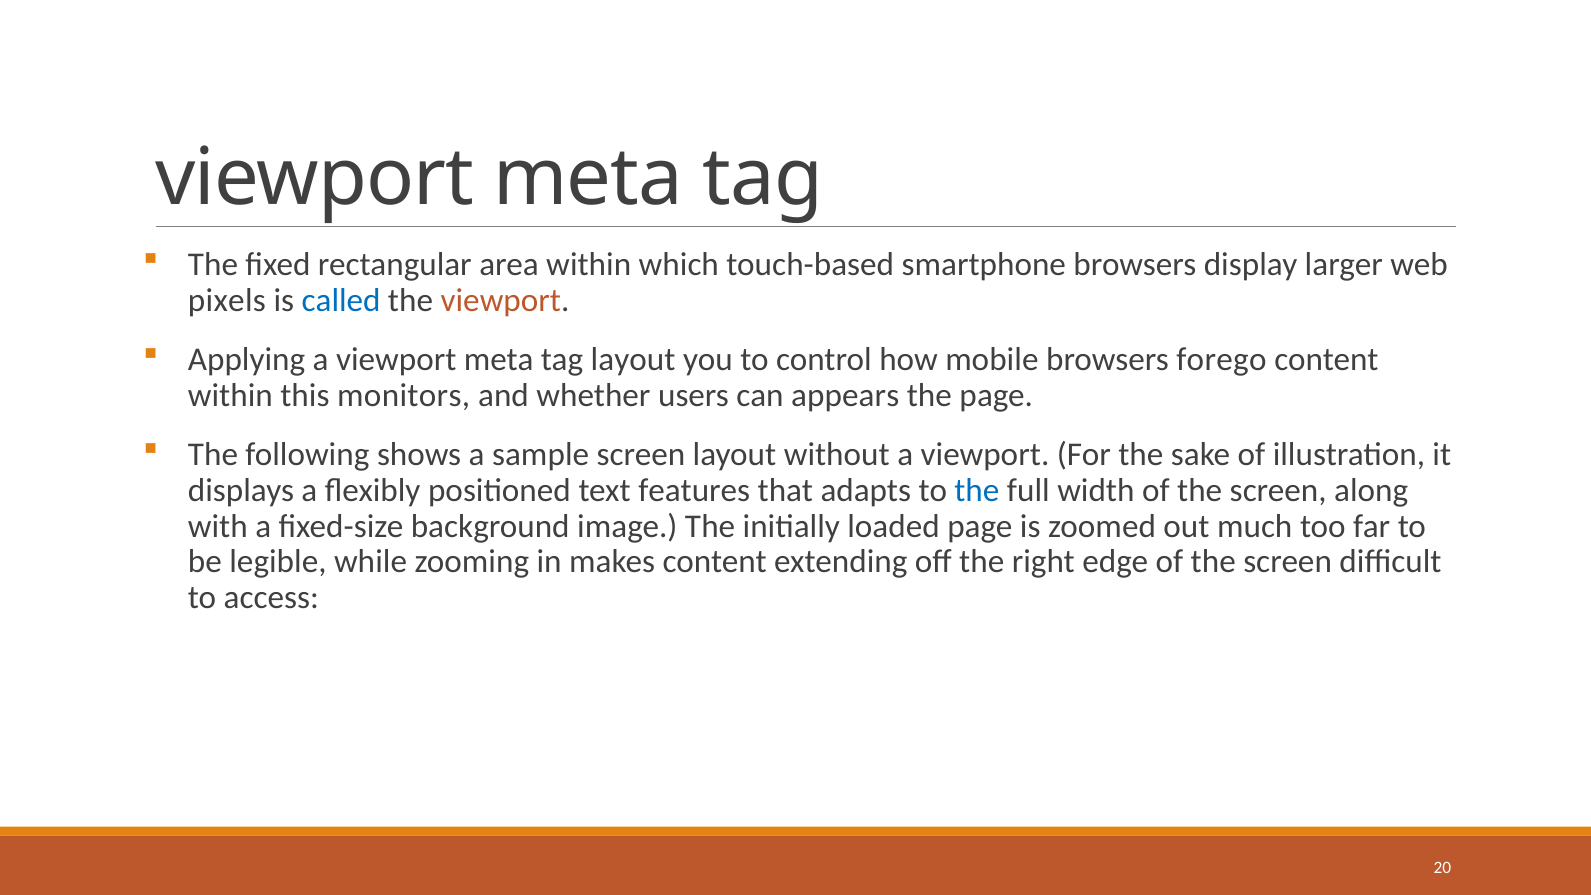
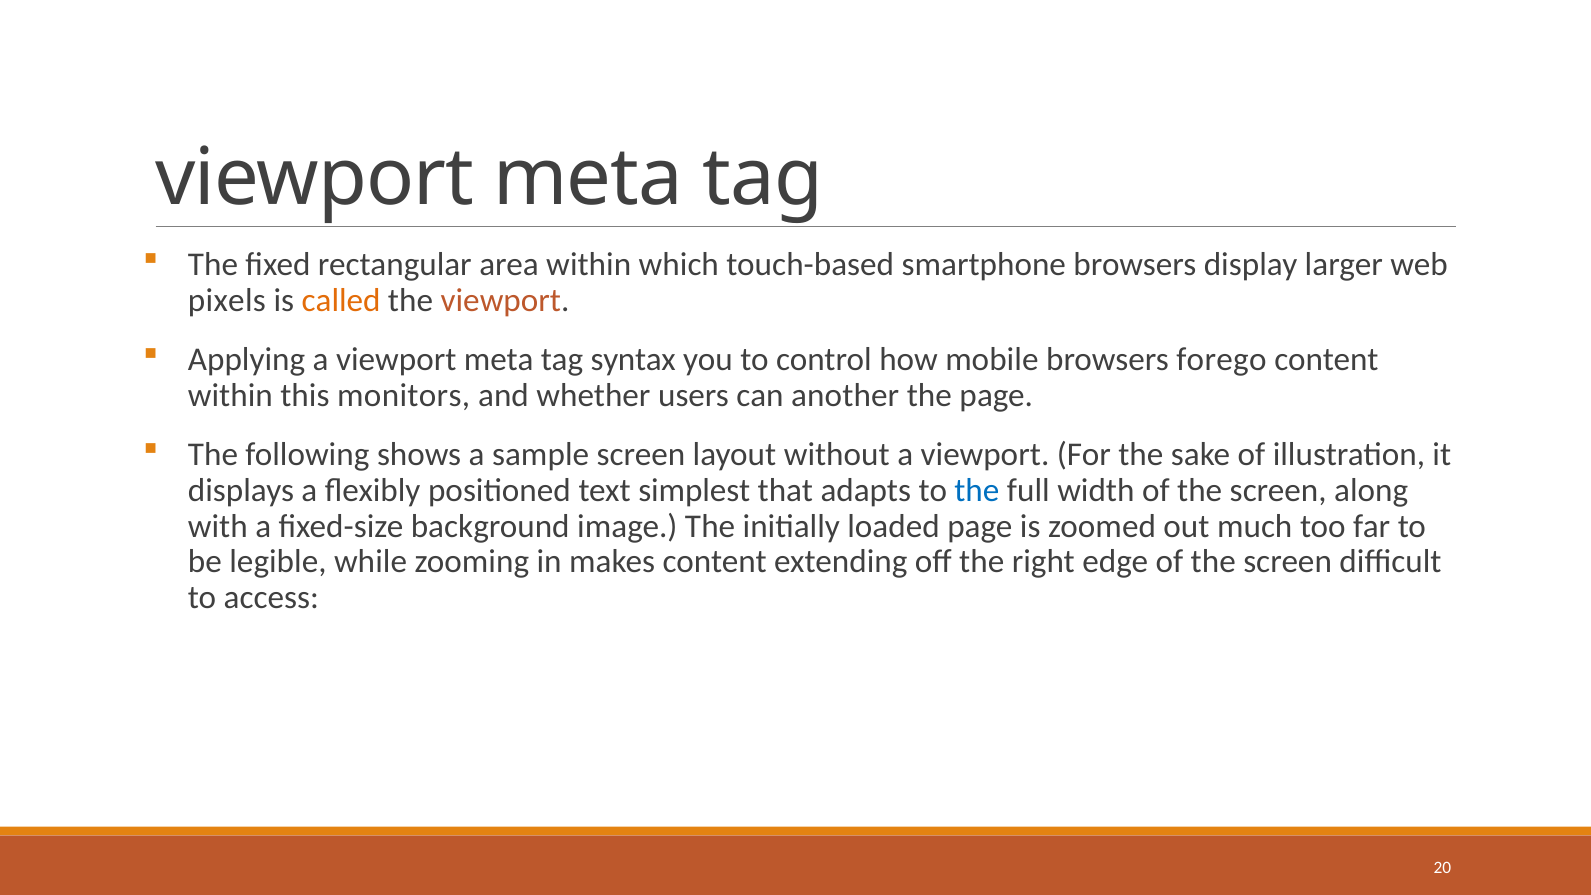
called colour: blue -> orange
tag layout: layout -> syntax
appears: appears -> another
features: features -> simplest
